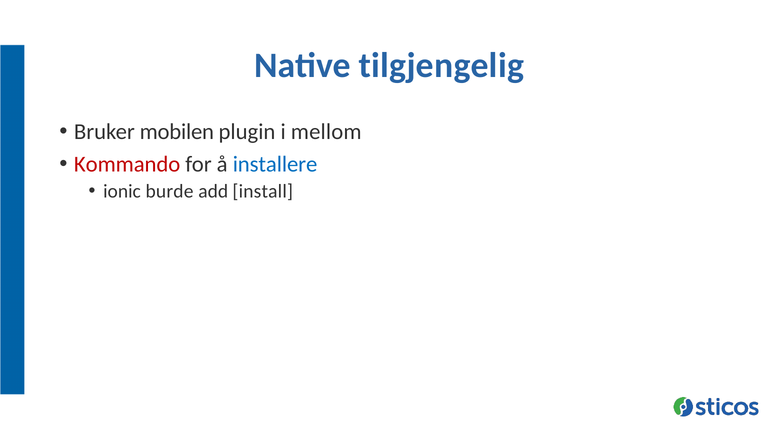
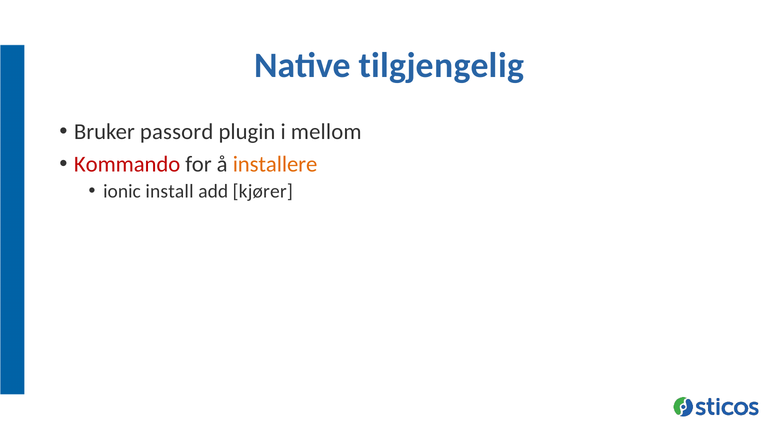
mobilen: mobilen -> passord
installere colour: blue -> orange
burde: burde -> install
install: install -> kjører
